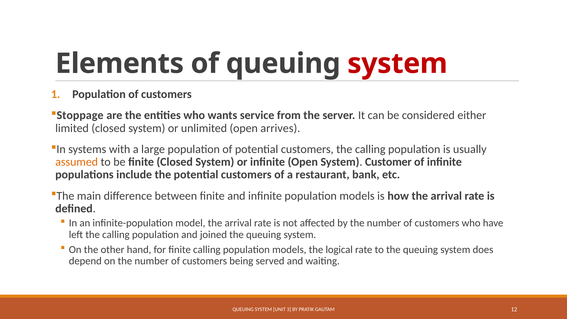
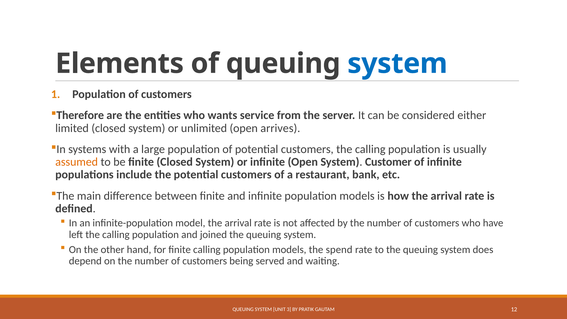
system at (397, 64) colour: red -> blue
Stoppage: Stoppage -> Therefore
logical: logical -> spend
